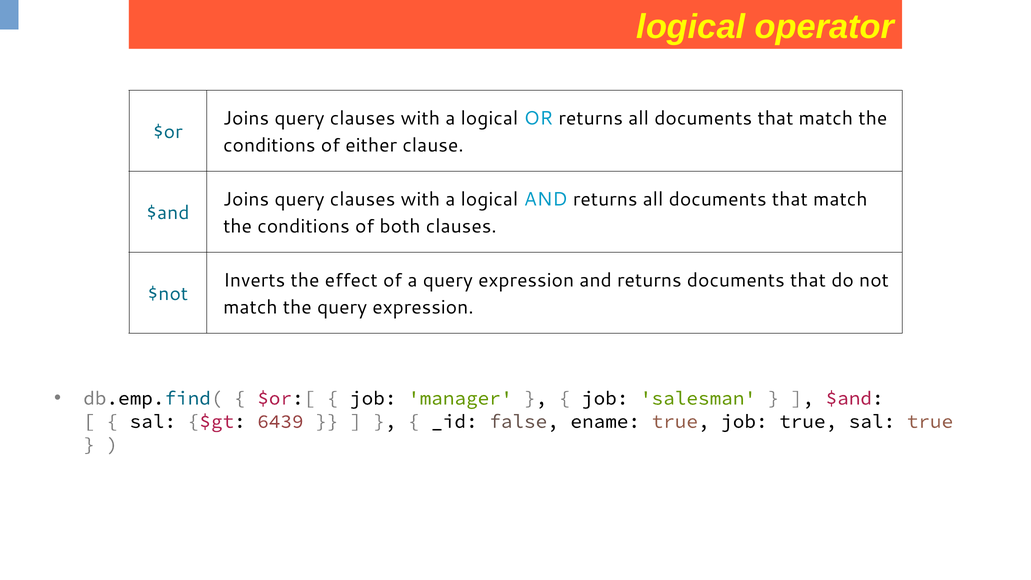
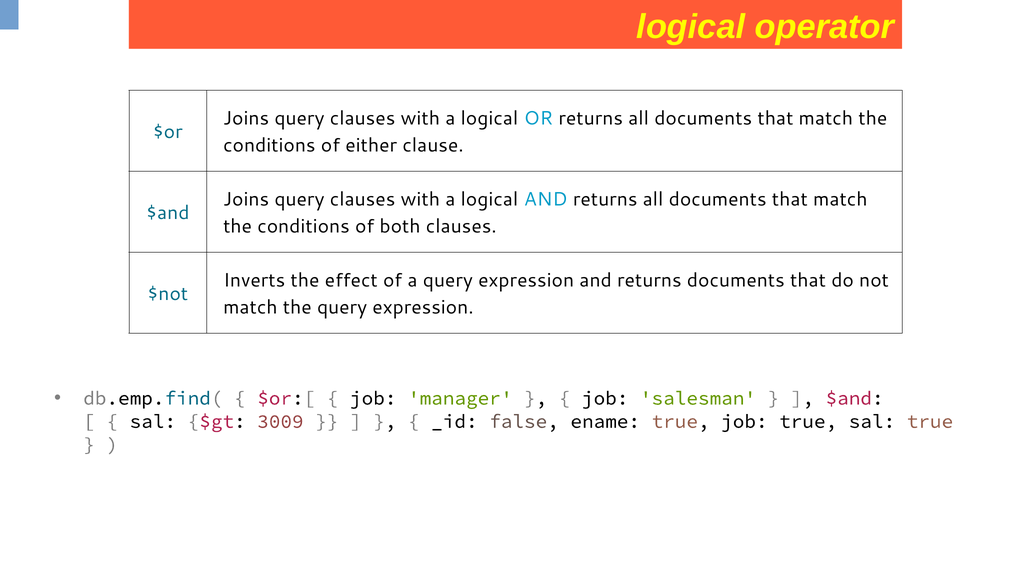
6439: 6439 -> 3009
